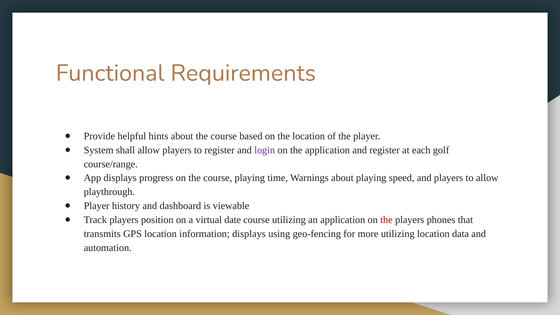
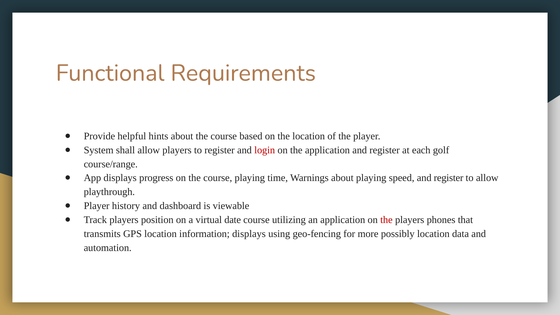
login colour: purple -> red
speed and players: players -> register
more utilizing: utilizing -> possibly
